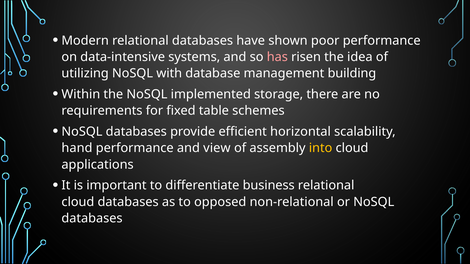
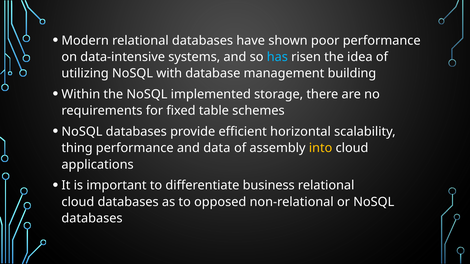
has colour: pink -> light blue
hand: hand -> thing
view: view -> data
